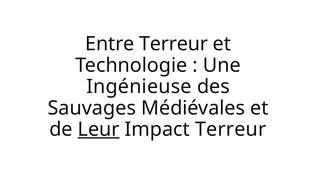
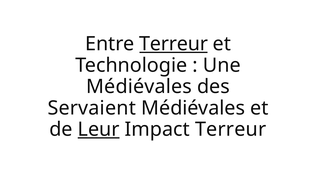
Terreur at (174, 44) underline: none -> present
Ingénieuse at (139, 87): Ingénieuse -> Médiévales
Sauvages: Sauvages -> Servaient
